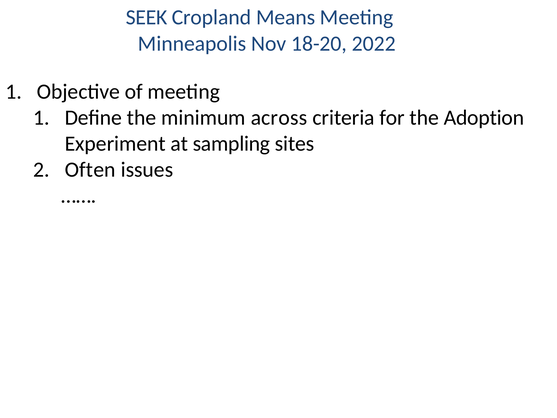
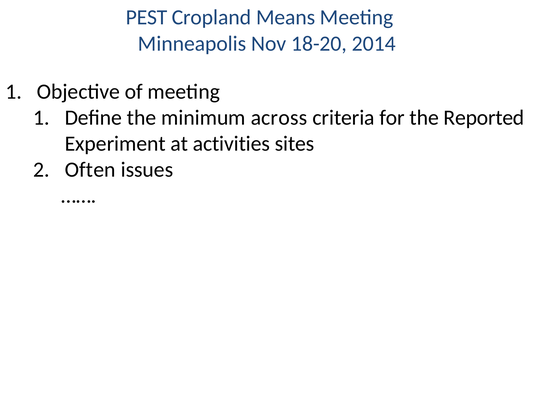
SEEK: SEEK -> PEST
2022: 2022 -> 2014
Adoption: Adoption -> Reported
sampling: sampling -> activities
